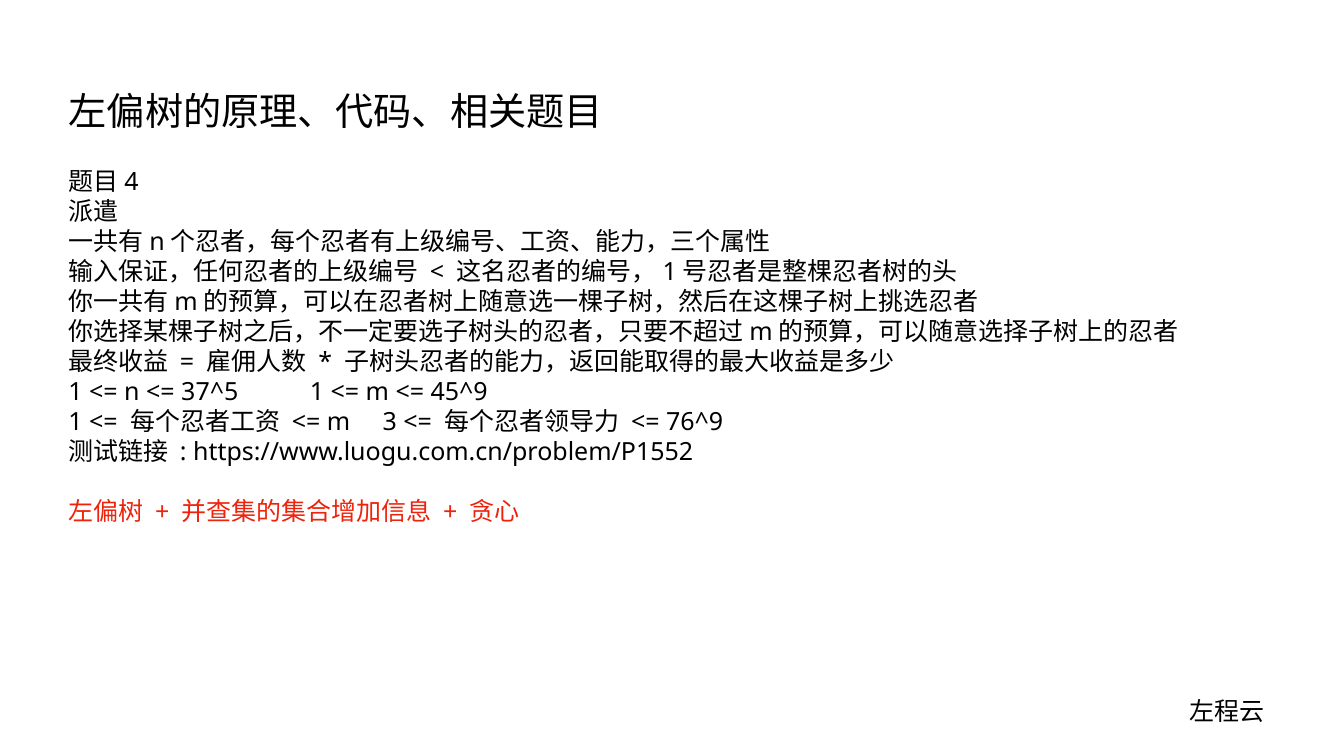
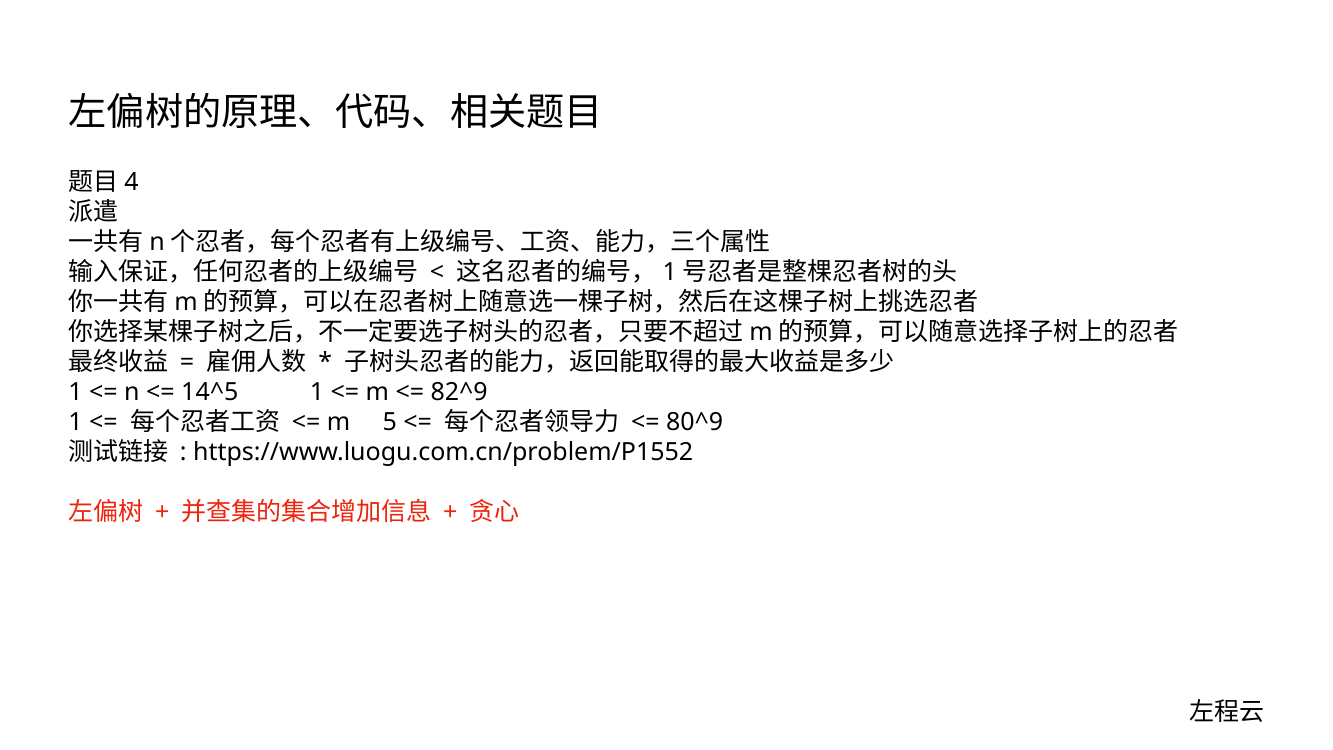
37^5: 37^5 -> 14^5
45^9: 45^9 -> 82^9
3: 3 -> 5
76^9: 76^9 -> 80^9
